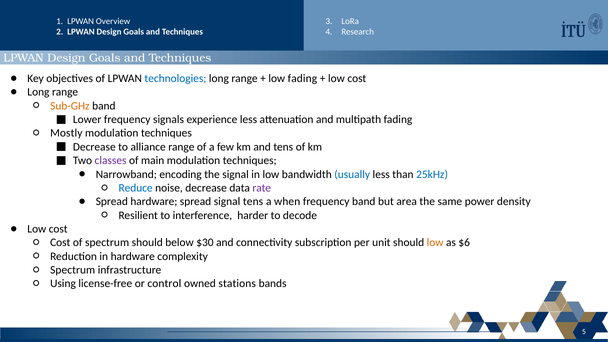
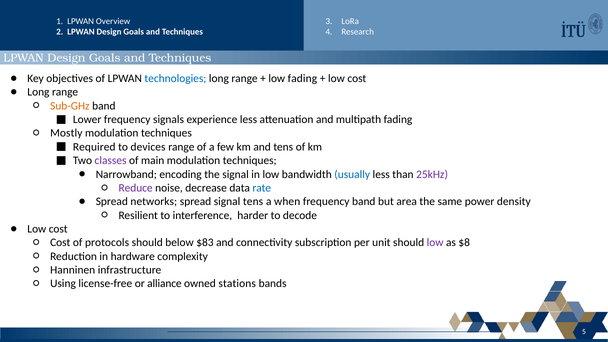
Decrease at (94, 147): Decrease -> Required
alliance: alliance -> devices
25kHz colour: blue -> purple
Reduce colour: blue -> purple
rate colour: purple -> blue
Spread hardware: hardware -> networks
of spectrum: spectrum -> protocols
$30: $30 -> $83
low at (435, 243) colour: orange -> purple
$6: $6 -> $8
Spectrum at (73, 270): Spectrum -> Hanninen
control: control -> alliance
